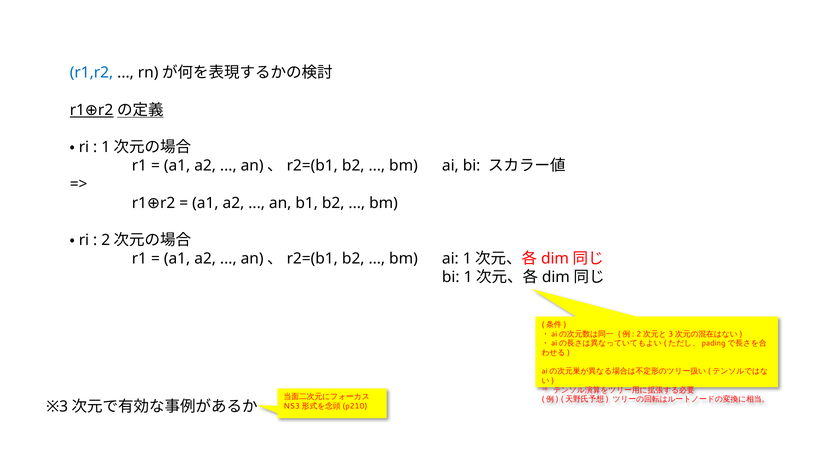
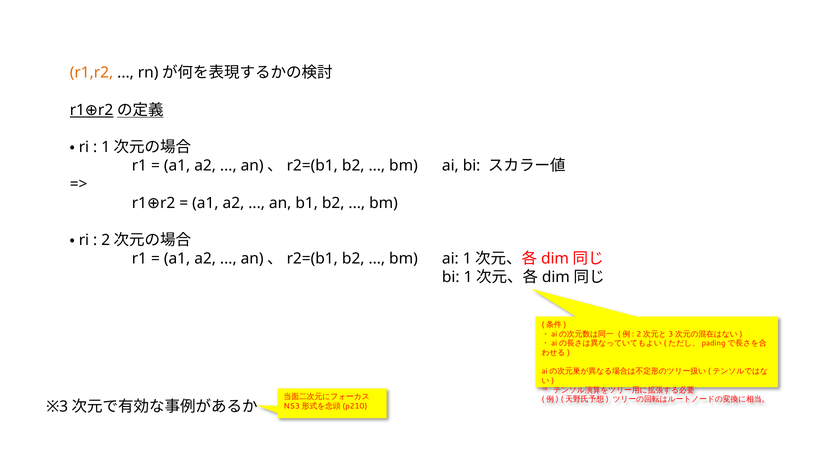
r1,r2 colour: blue -> orange
